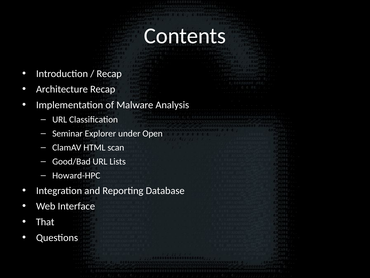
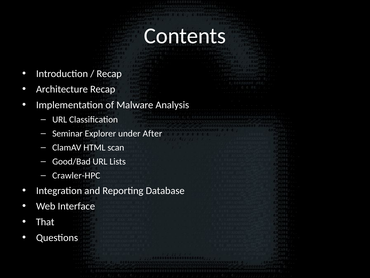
Open: Open -> After
Howard-HPC: Howard-HPC -> Crawler-HPC
